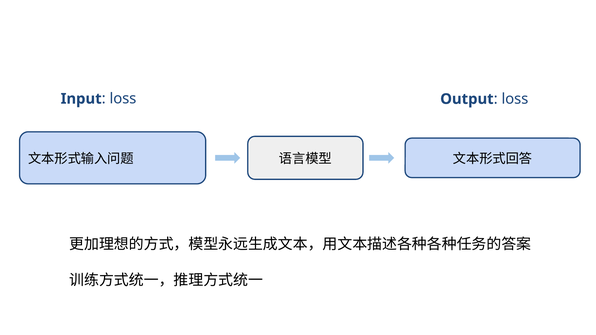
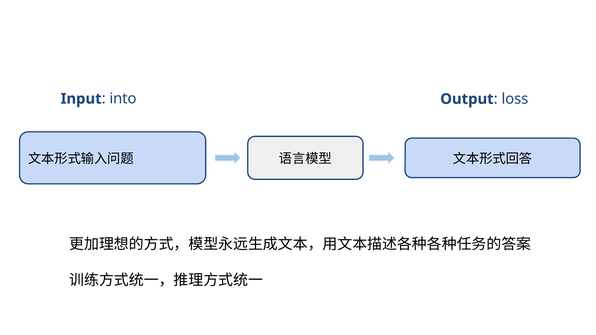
loss at (123, 99): loss -> into
